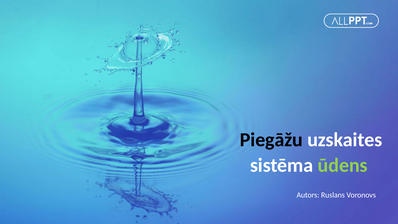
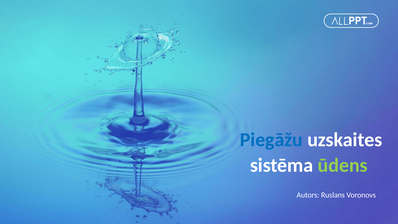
Piegāžu colour: black -> blue
